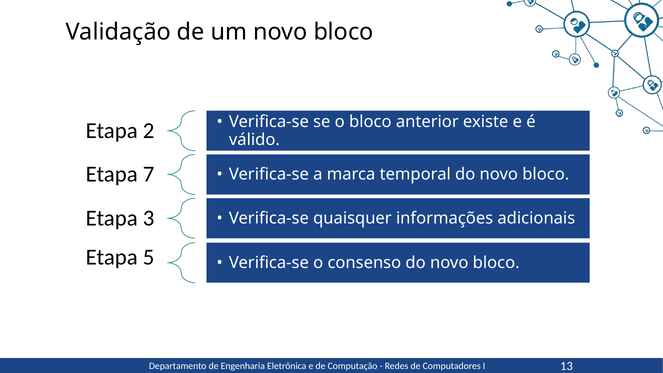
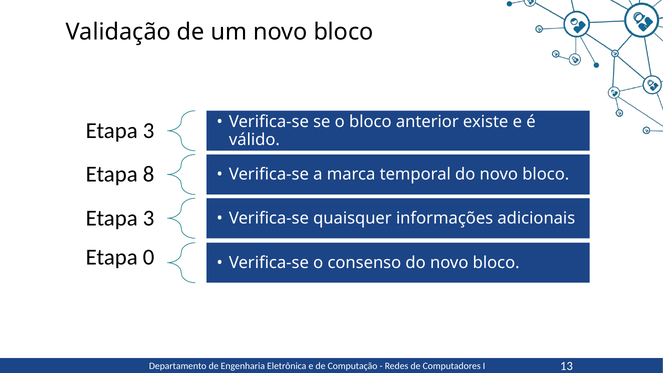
2 at (149, 131): 2 -> 3
7: 7 -> 8
5: 5 -> 0
